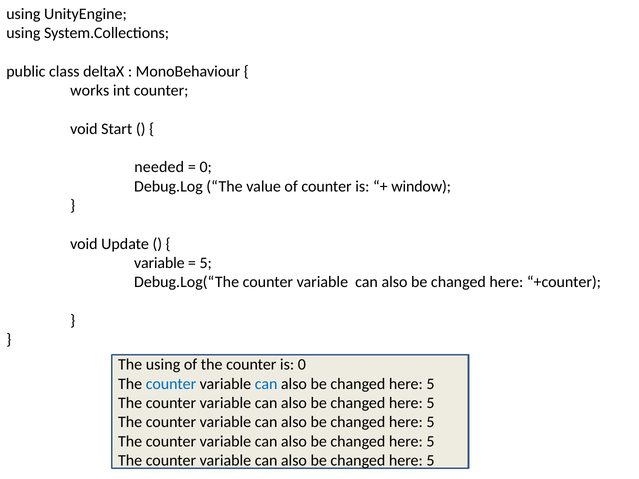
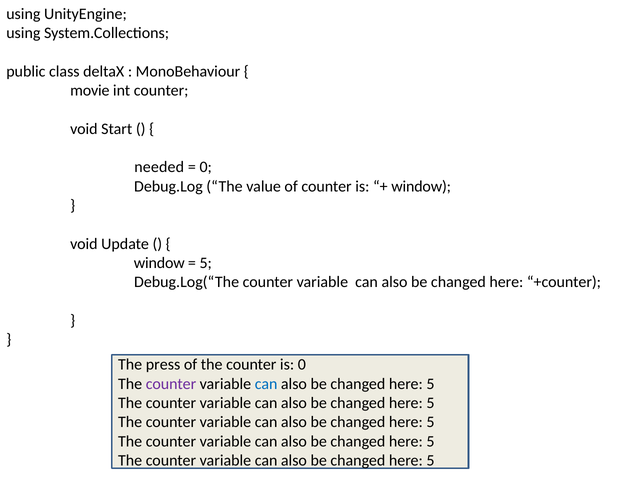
works: works -> movie
variable at (159, 263): variable -> window
The using: using -> press
counter at (171, 384) colour: blue -> purple
